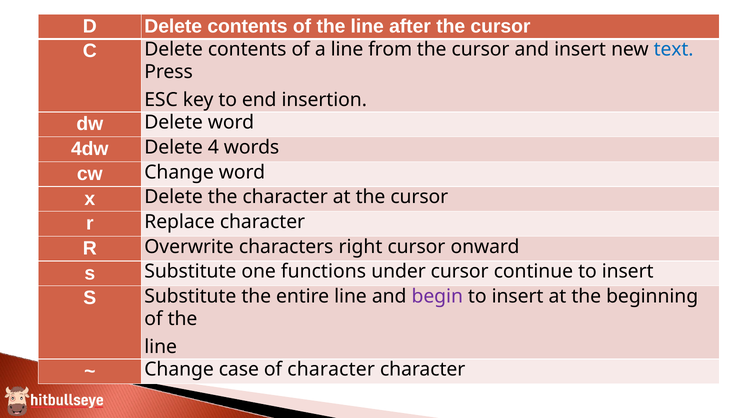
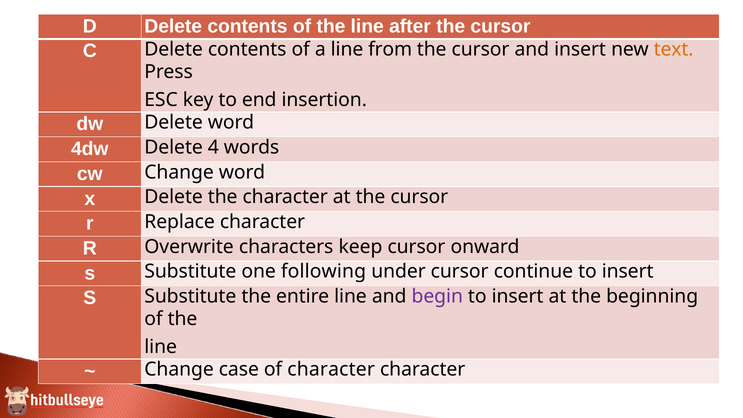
text colour: blue -> orange
right: right -> keep
functions: functions -> following
